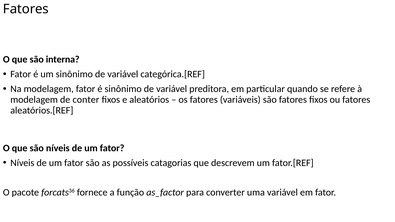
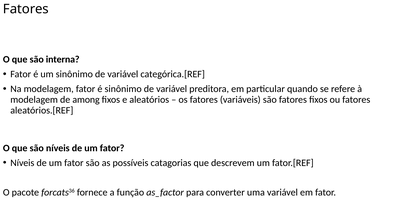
conter: conter -> among
